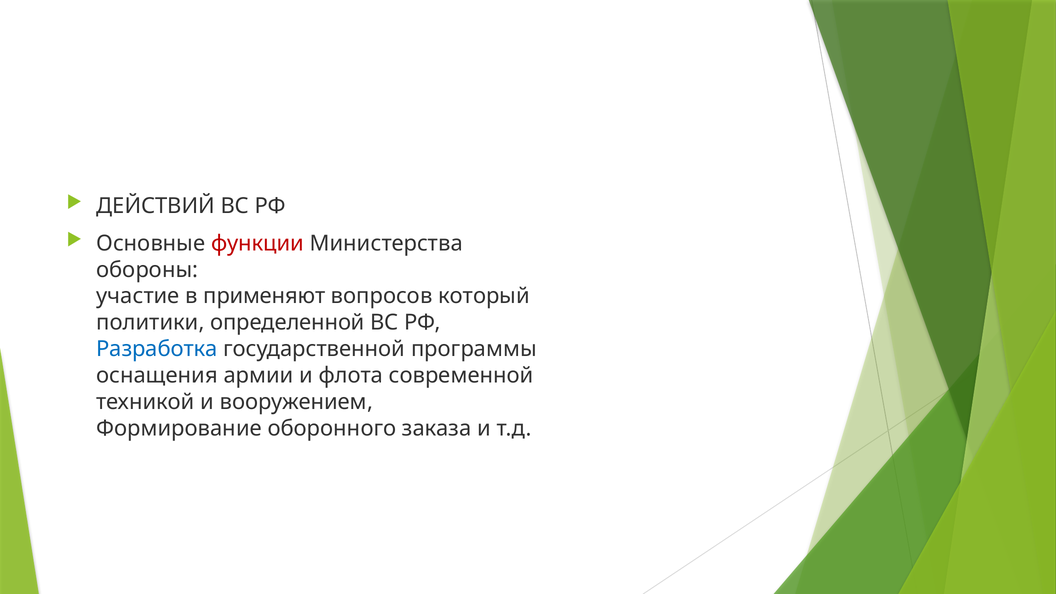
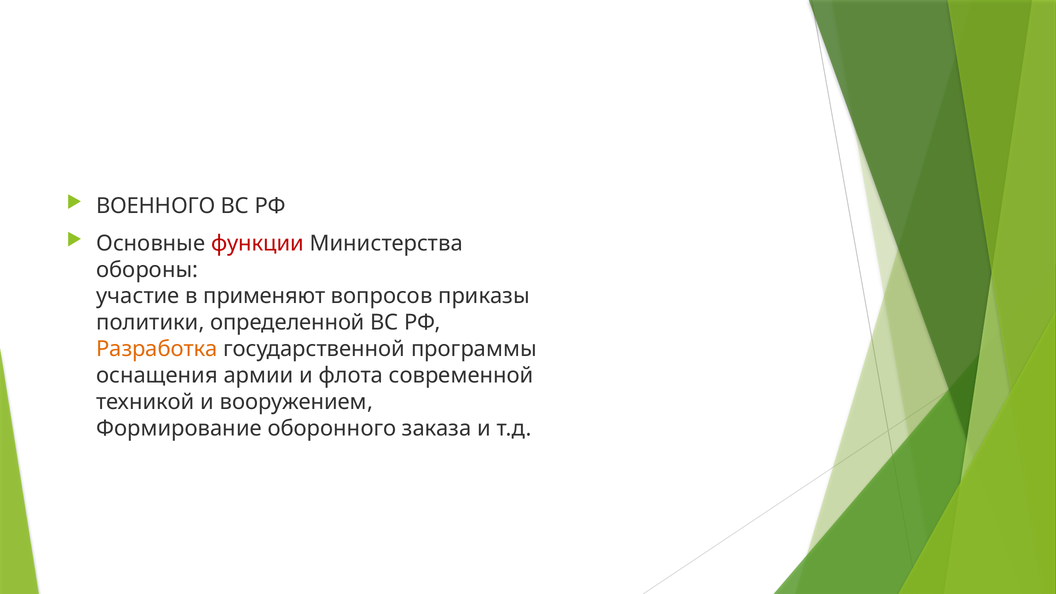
ДЕЙСТВИЙ: ДЕЙСТВИЙ -> ВОЕННОГО
который: который -> приказы
Разработка colour: blue -> orange
